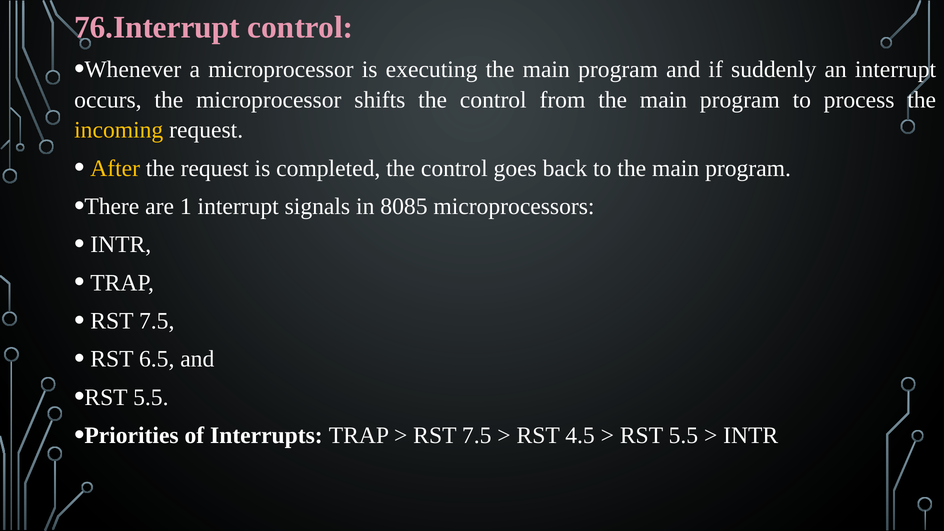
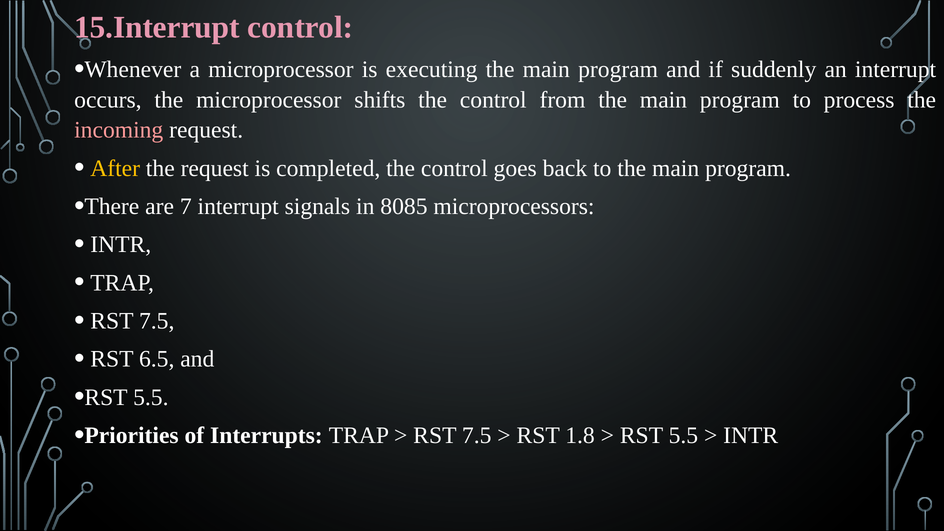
76.Interrupt: 76.Interrupt -> 15.Interrupt
incoming colour: yellow -> pink
1: 1 -> 7
4.5: 4.5 -> 1.8
